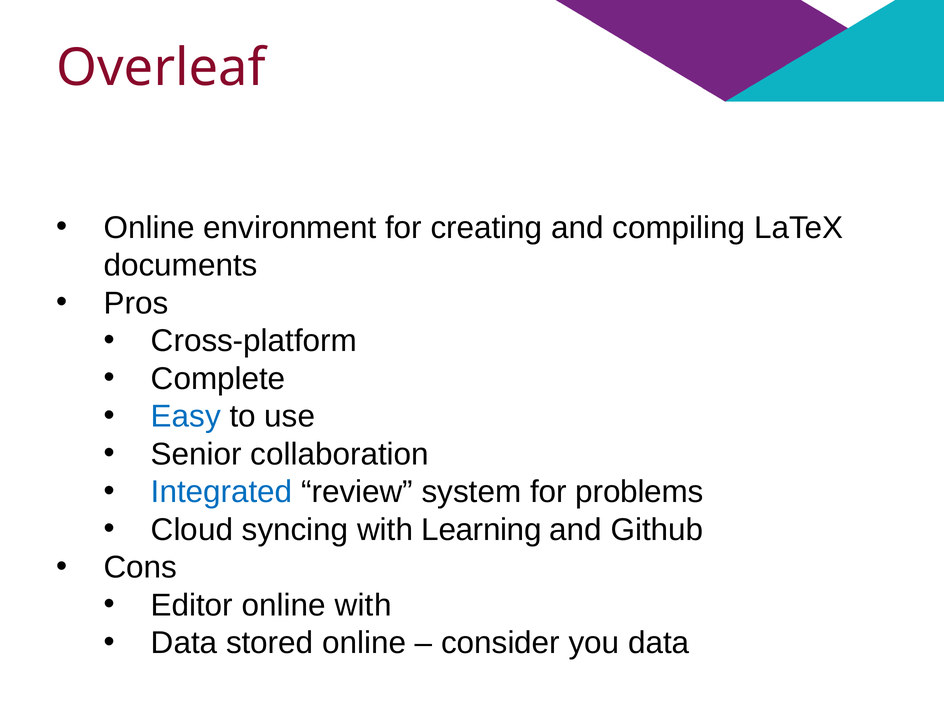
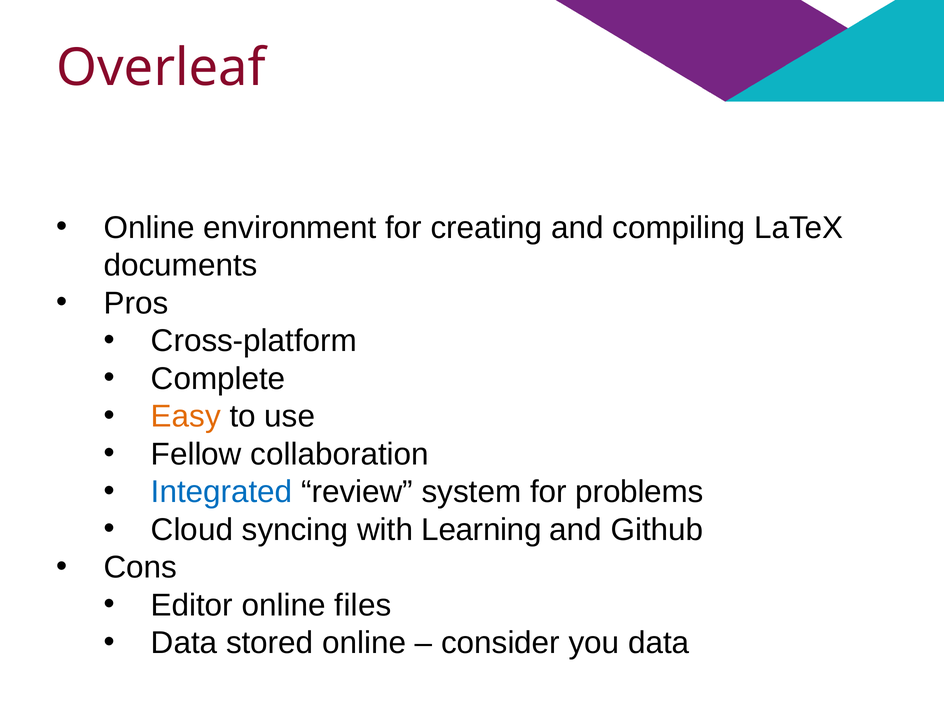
Easy colour: blue -> orange
Senior: Senior -> Fellow
online with: with -> files
